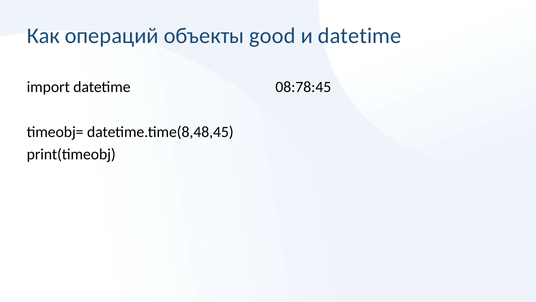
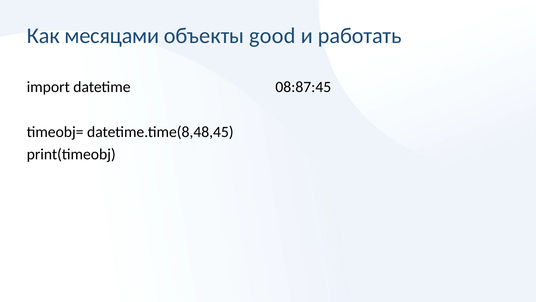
операций: операций -> месяцами
и datetime: datetime -> работать
08:78:45: 08:78:45 -> 08:87:45
